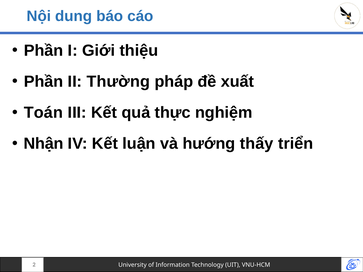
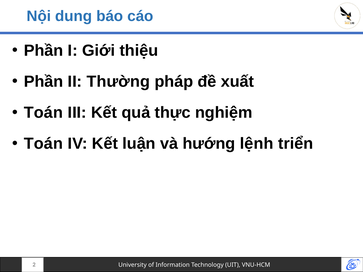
Nhận at (44, 144): Nhận -> Toán
thấy: thấy -> lệnh
